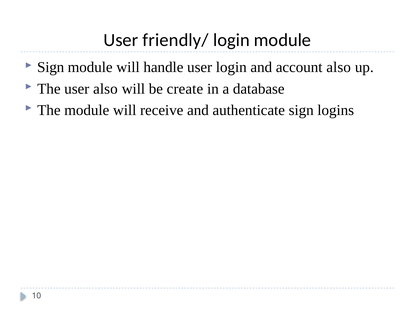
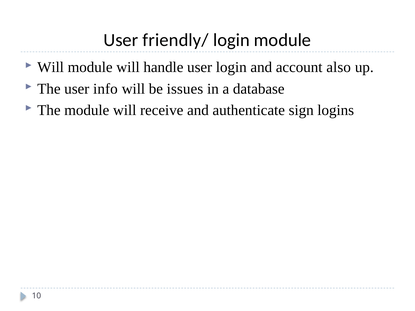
Sign at (51, 67): Sign -> Will
user also: also -> info
create: create -> issues
